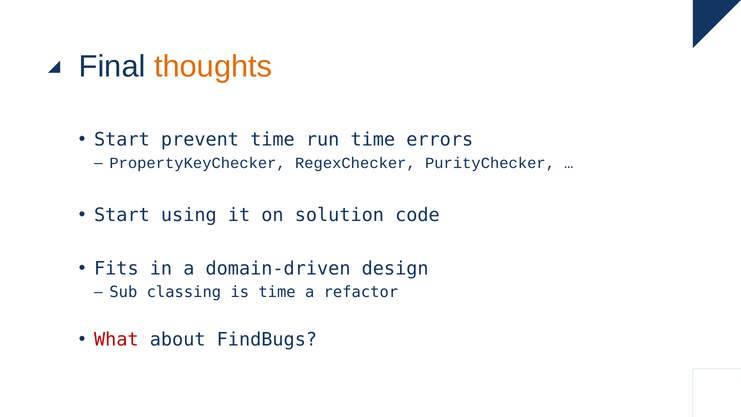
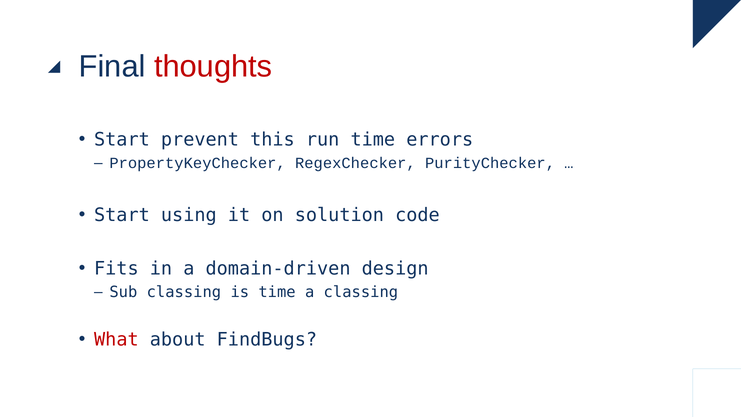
thoughts colour: orange -> red
prevent time: time -> this
a refactor: refactor -> classing
